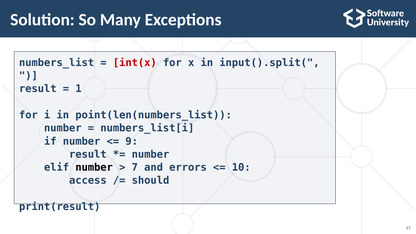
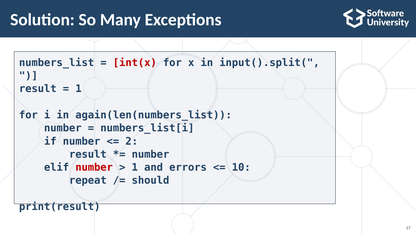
point(len(numbers_list: point(len(numbers_list -> again(len(numbers_list
9: 9 -> 2
number at (94, 167) colour: black -> red
7 at (135, 167): 7 -> 1
access: access -> repeat
